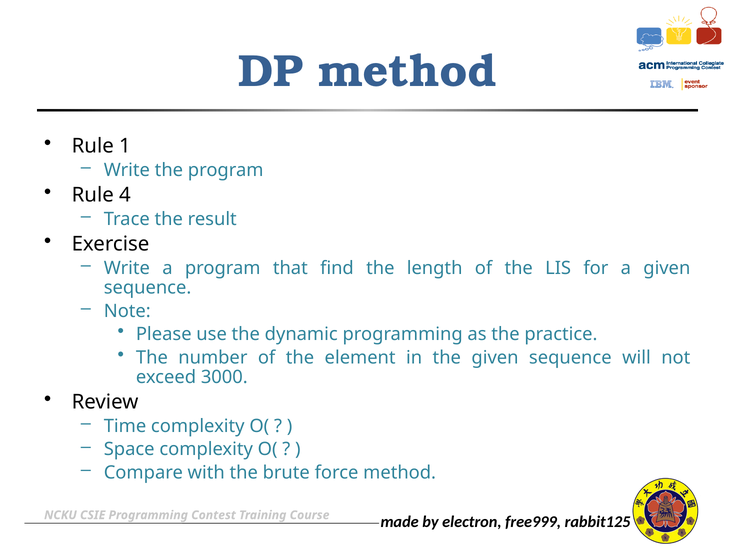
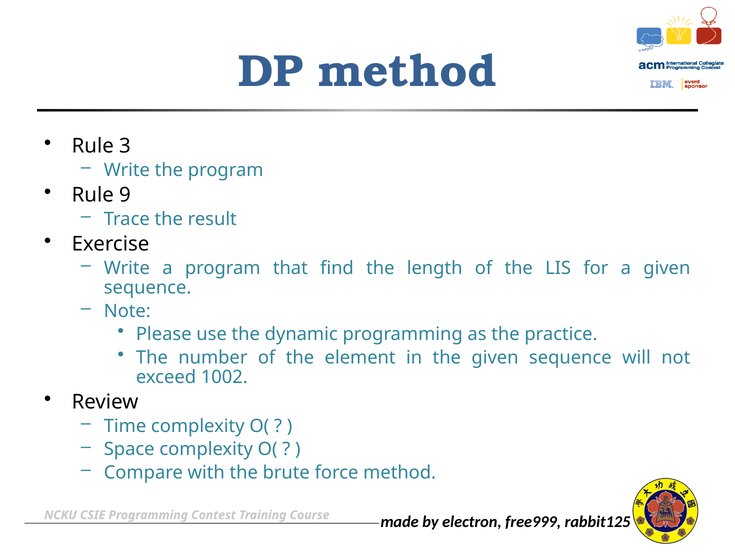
1: 1 -> 3
4: 4 -> 9
3000: 3000 -> 1002
